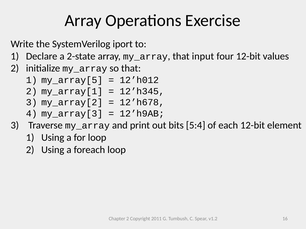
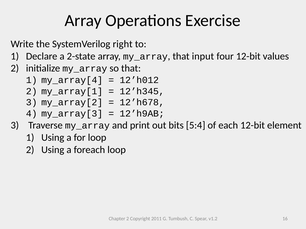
iport: iport -> right
my_array[5: my_array[5 -> my_array[4
